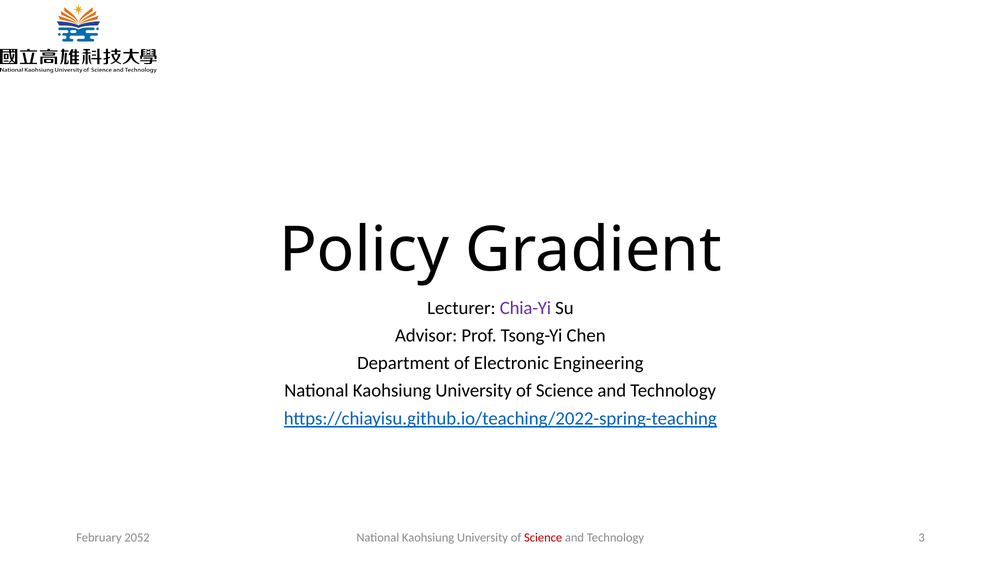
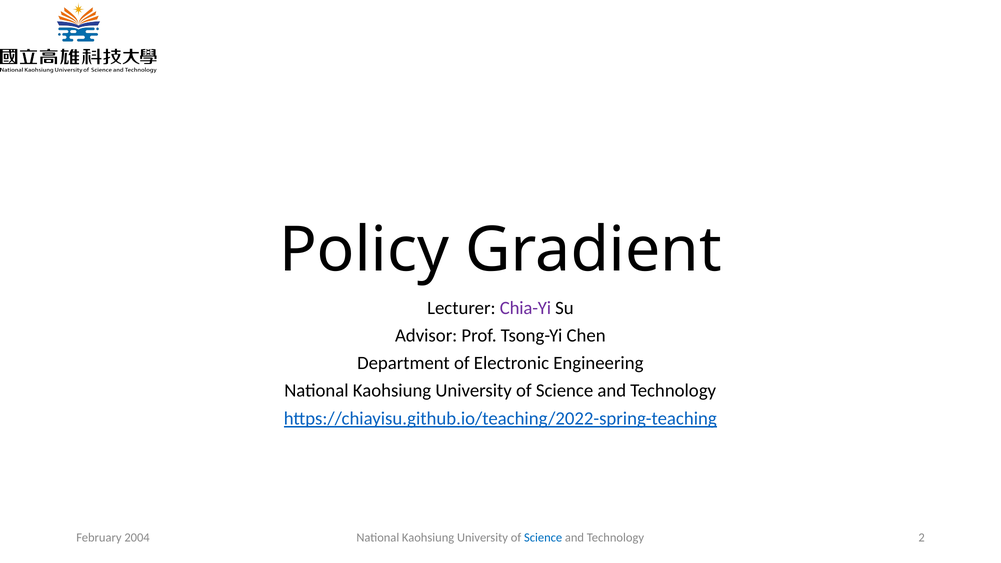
Science at (543, 538) colour: red -> blue
3: 3 -> 2
2052: 2052 -> 2004
